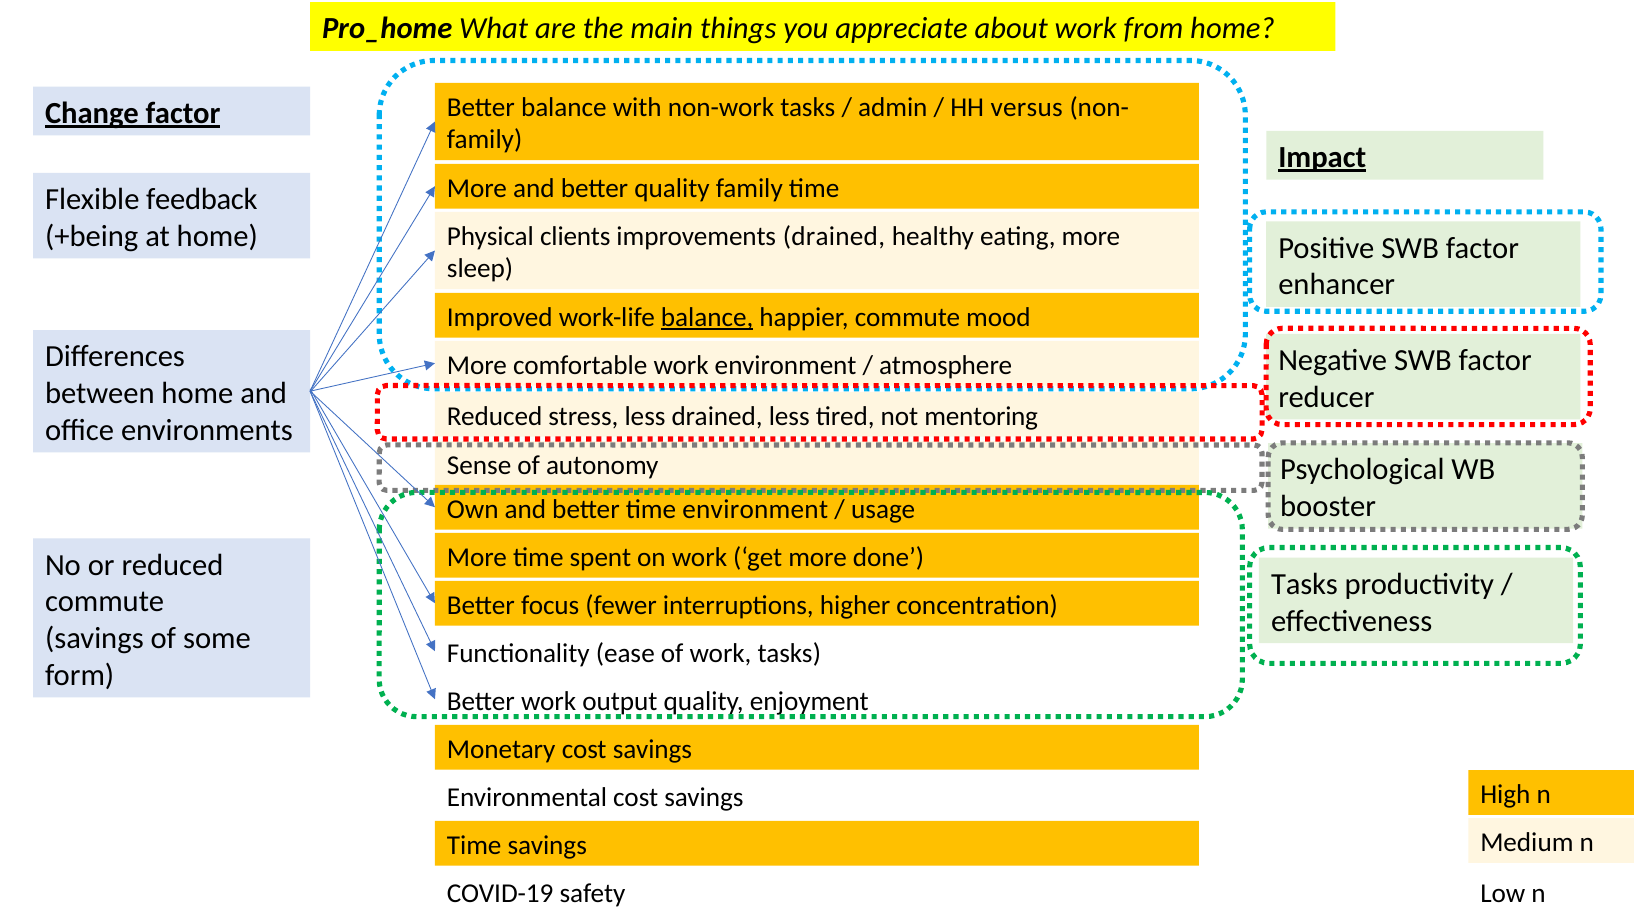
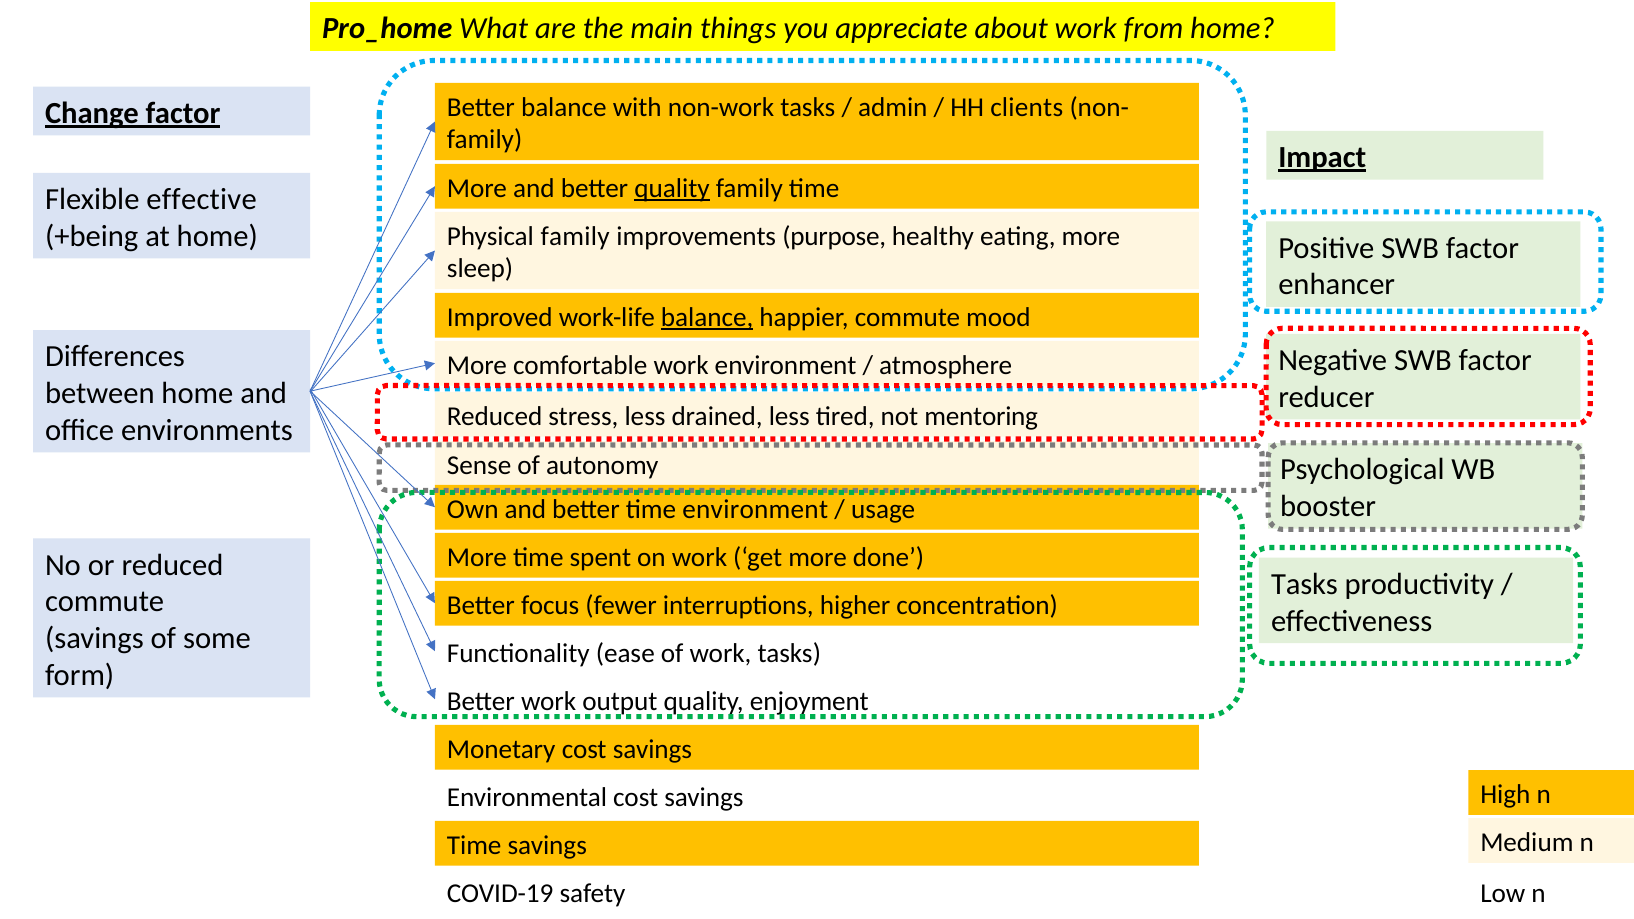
versus: versus -> clients
quality at (672, 188) underline: none -> present
feedback: feedback -> effective
Physical clients: clients -> family
improvements drained: drained -> purpose
